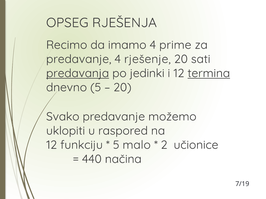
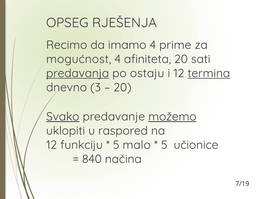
predavanje at (79, 59): predavanje -> mogućnost
rješenje: rješenje -> afiniteta
jedinki: jedinki -> ostaju
dnevno 5: 5 -> 3
Svako underline: none -> present
možemo underline: none -> present
2 at (164, 145): 2 -> 5
440: 440 -> 840
